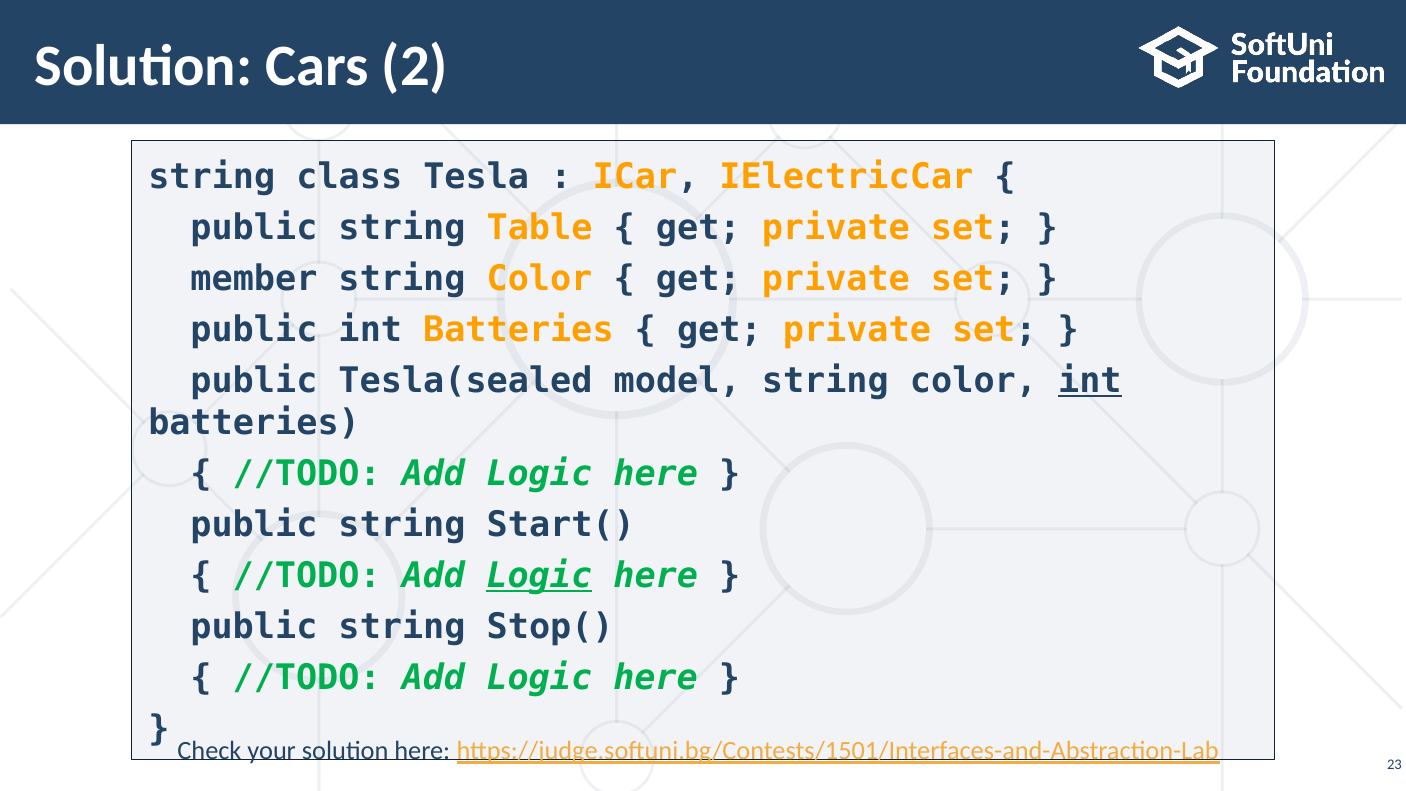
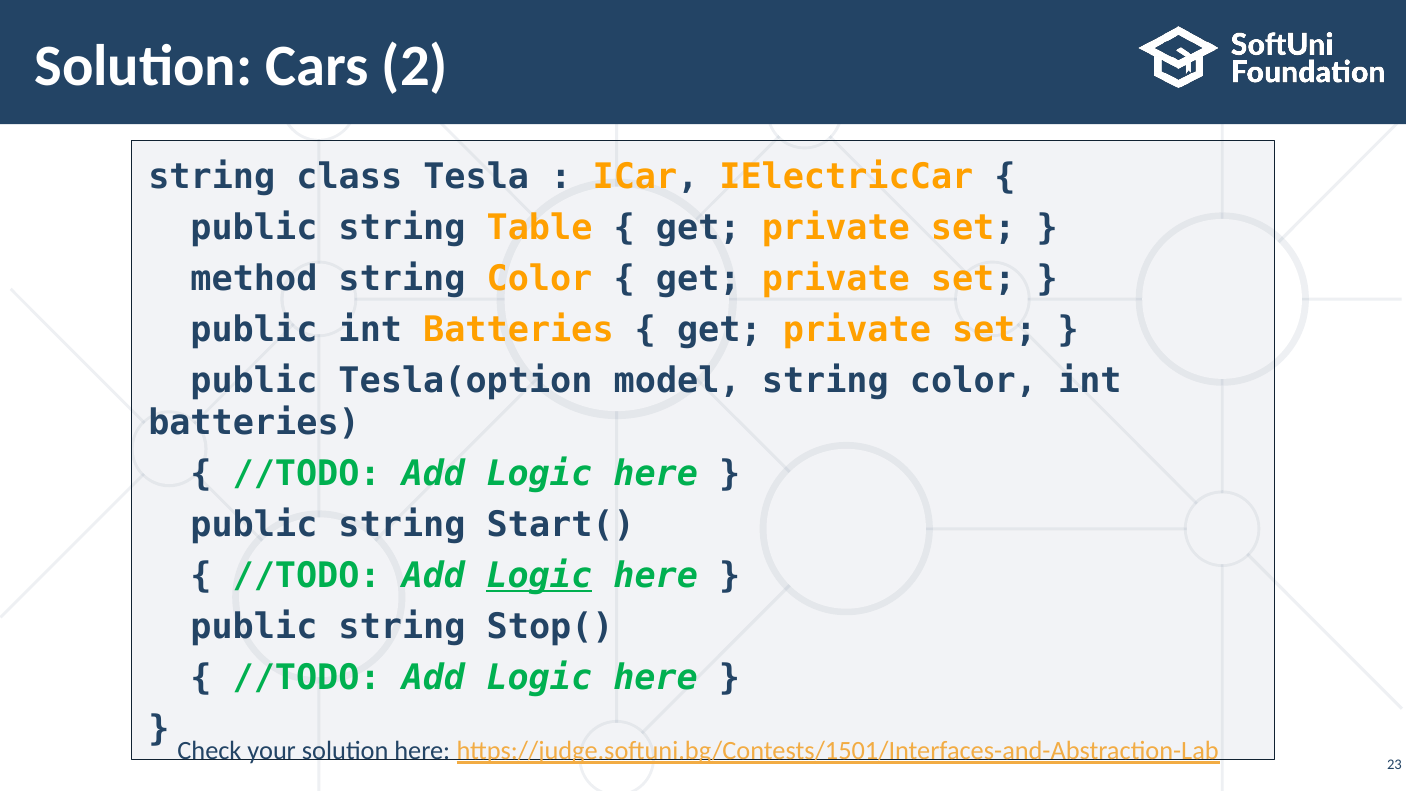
member: member -> method
Tesla(sealed: Tesla(sealed -> Tesla(option
int at (1090, 381) underline: present -> none
